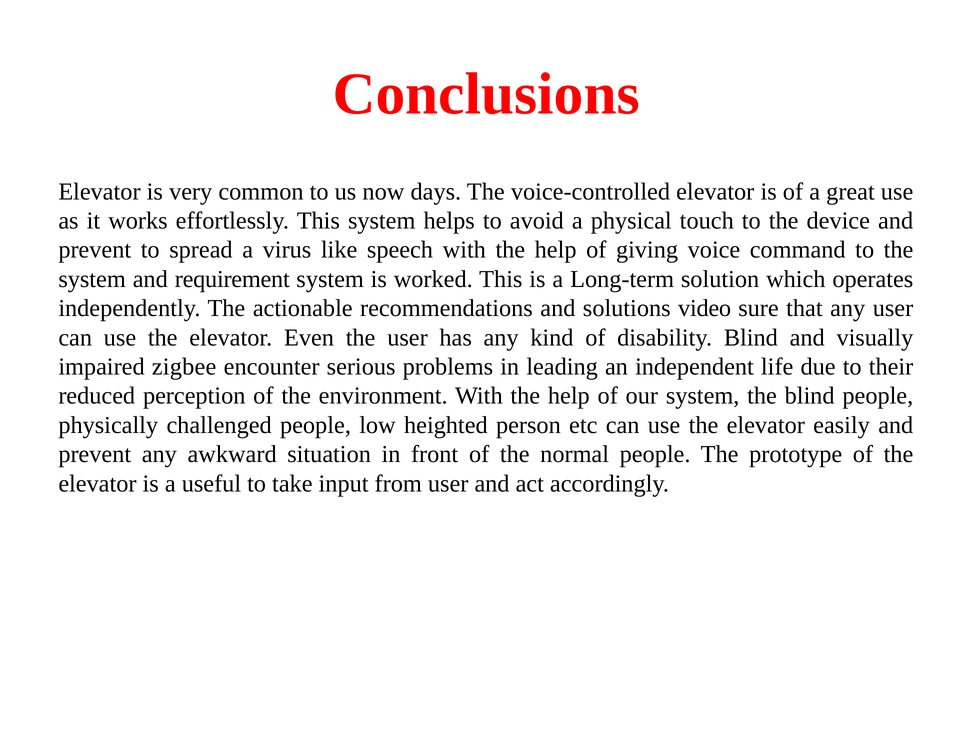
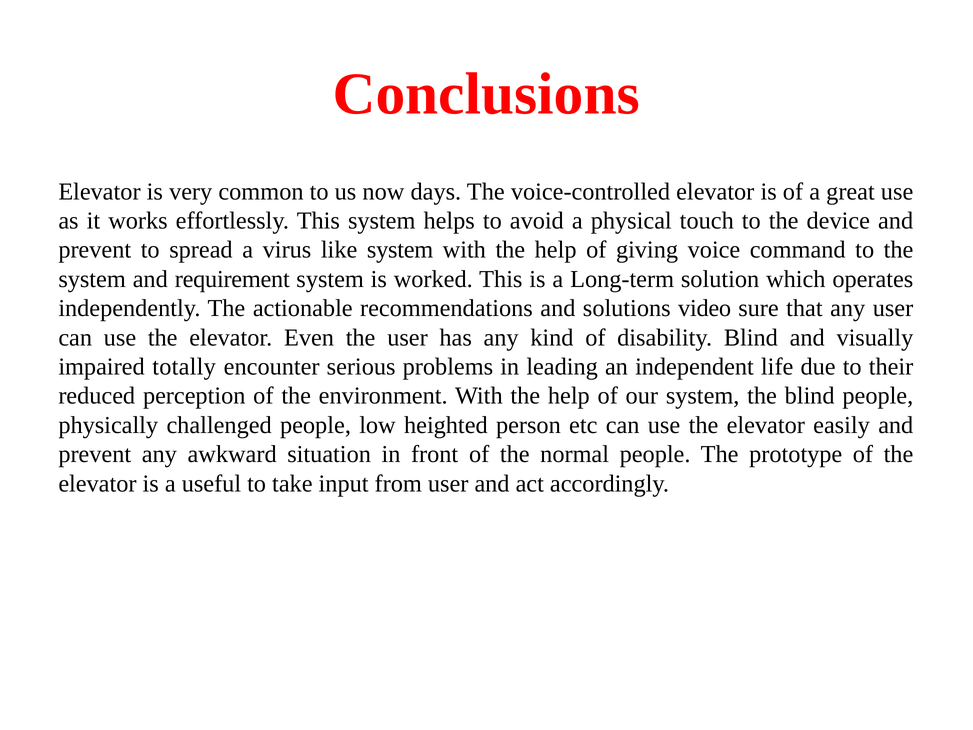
like speech: speech -> system
zigbee: zigbee -> totally
